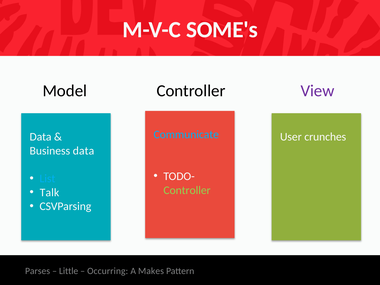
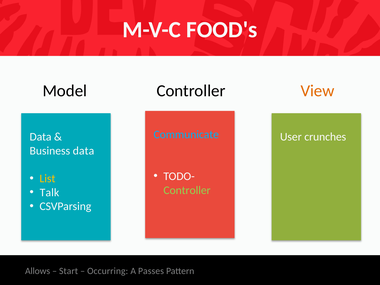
SOME's: SOME's -> FOOD's
View colour: purple -> orange
List colour: light blue -> yellow
Parses: Parses -> Allows
Little: Little -> Start
Makes: Makes -> Passes
